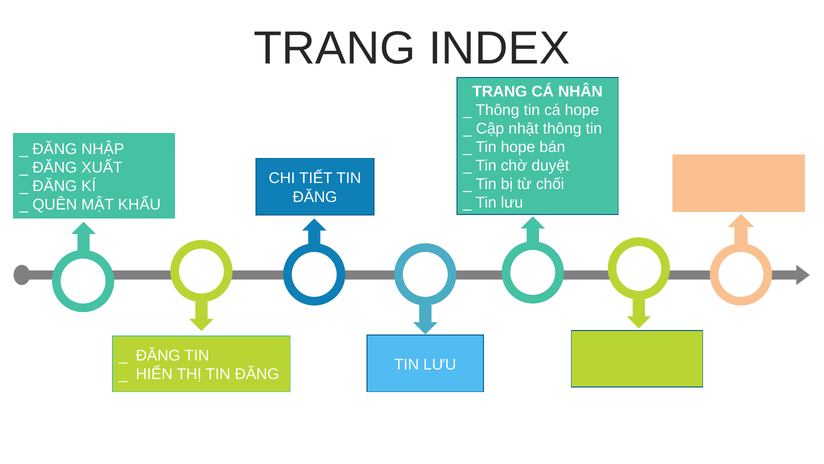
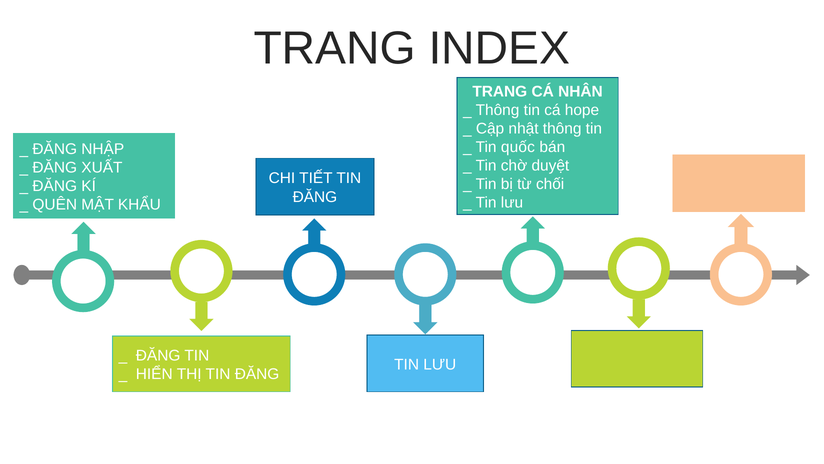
Tin hope: hope -> quốc
